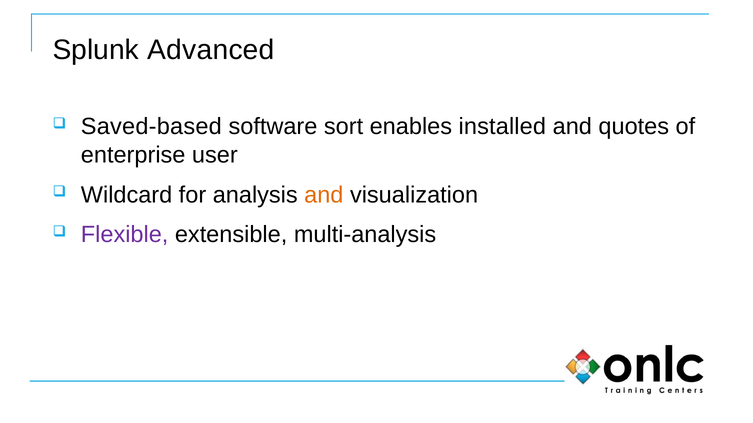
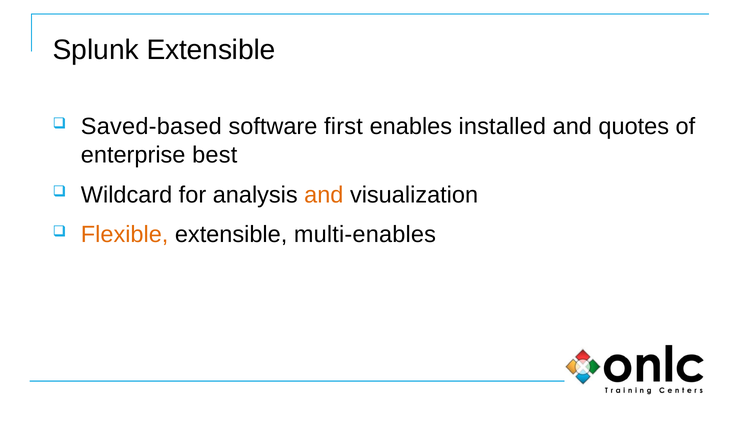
Splunk Advanced: Advanced -> Extensible
sort: sort -> first
user: user -> best
Flexible colour: purple -> orange
multi-analysis: multi-analysis -> multi-enables
